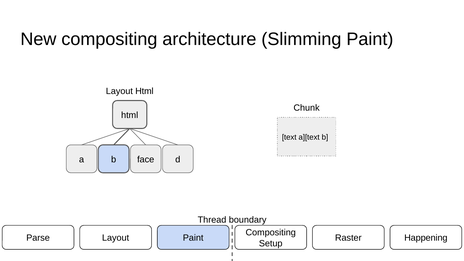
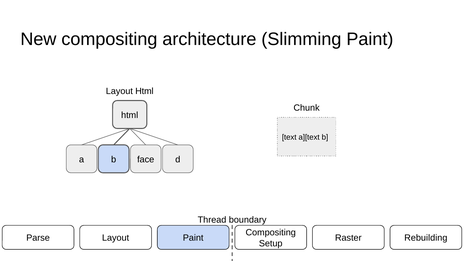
Happening: Happening -> Rebuilding
